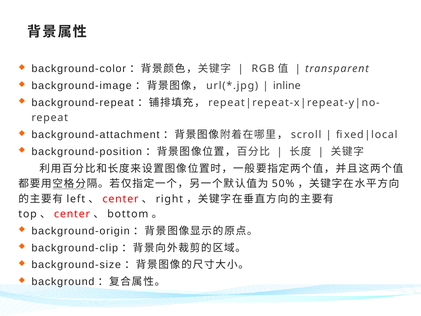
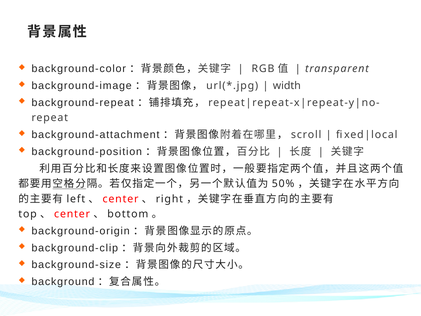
inline: inline -> width
